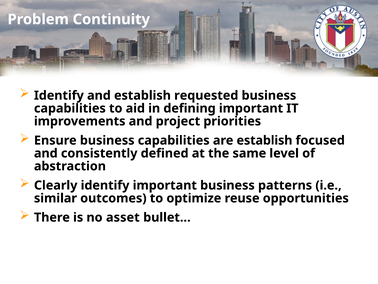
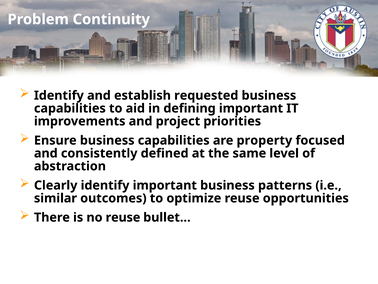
are establish: establish -> property
no asset: asset -> reuse
